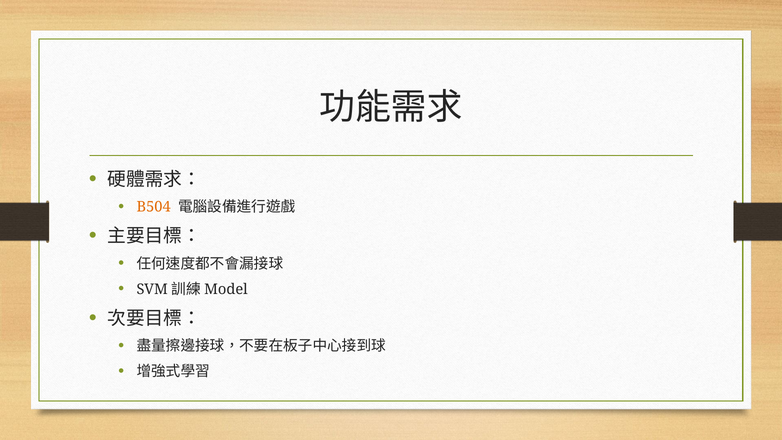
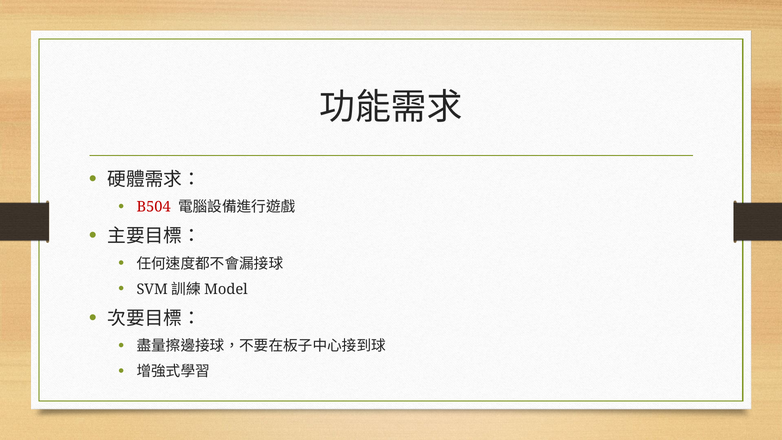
B504 colour: orange -> red
